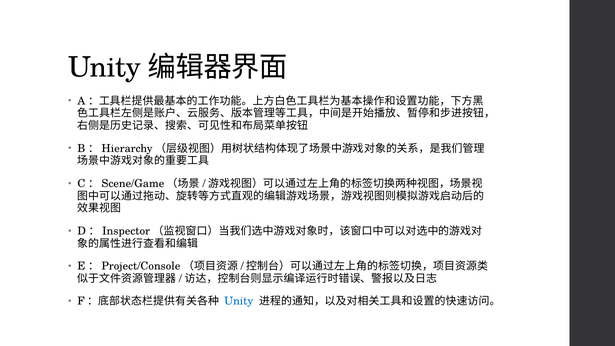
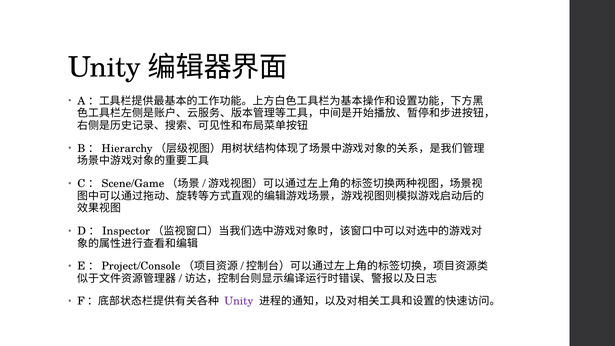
Unity colour: blue -> purple
